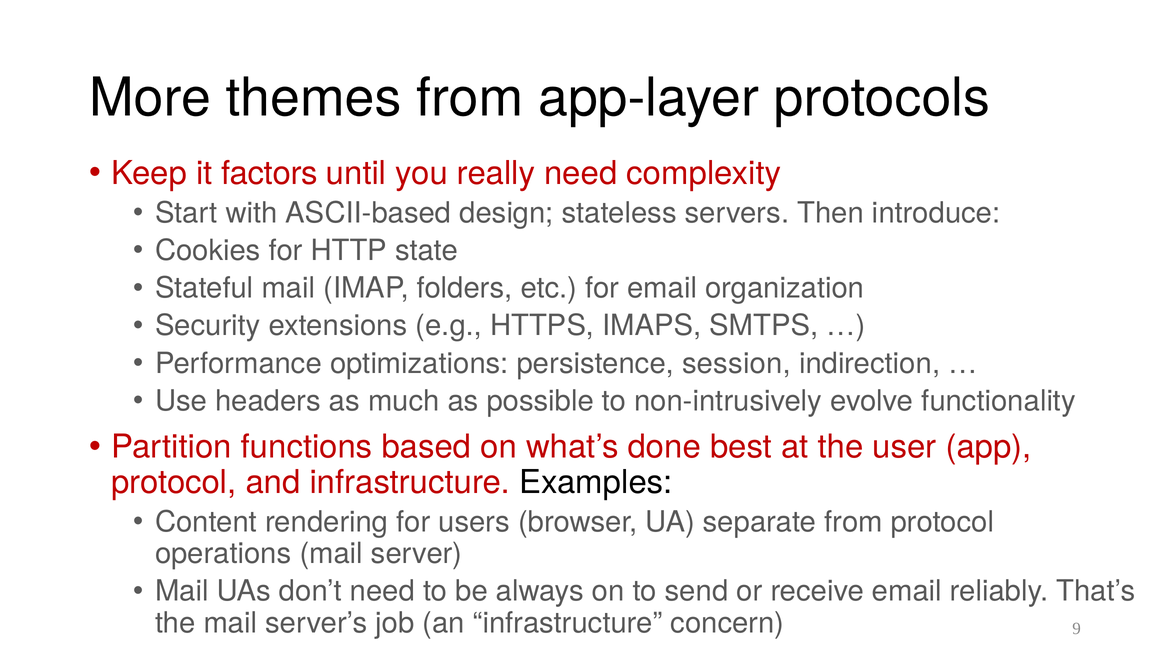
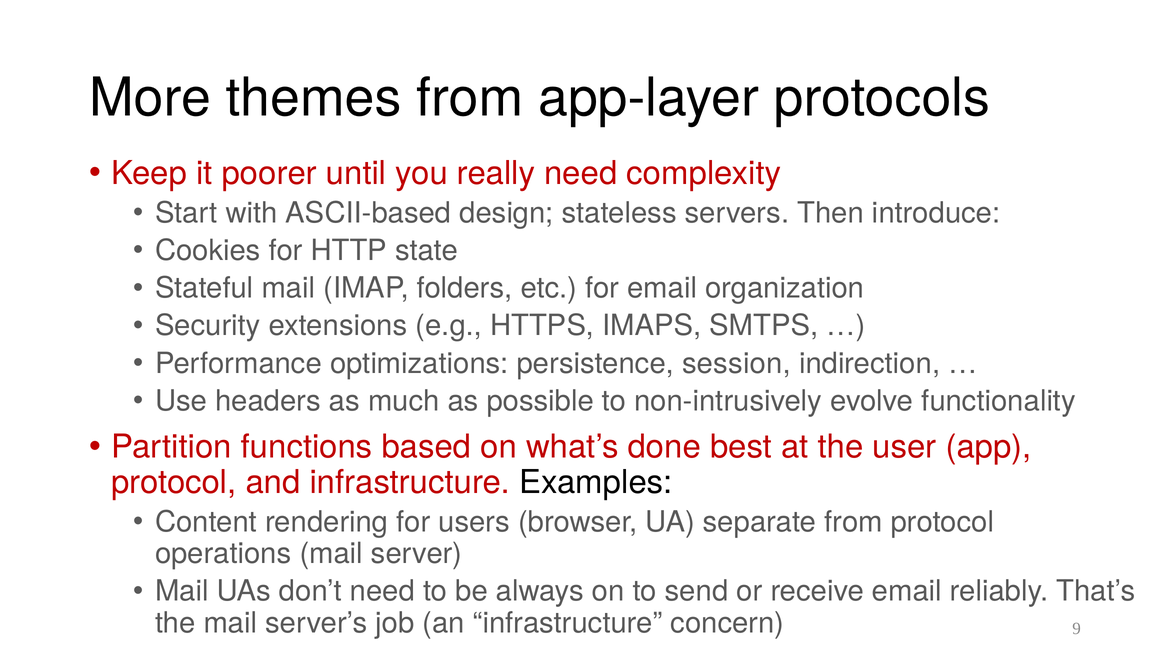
factors: factors -> poorer
